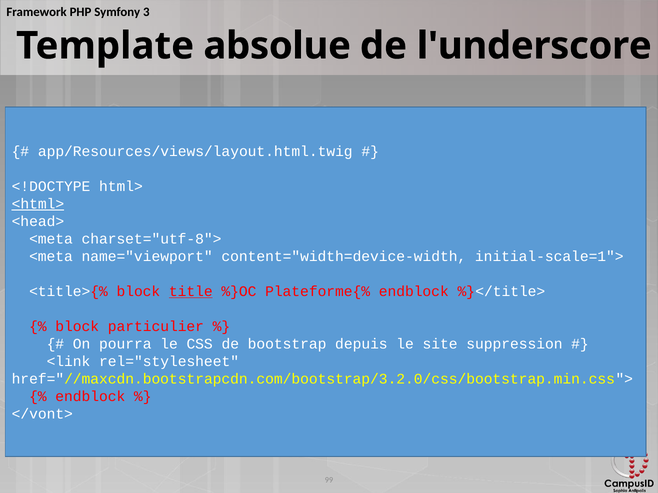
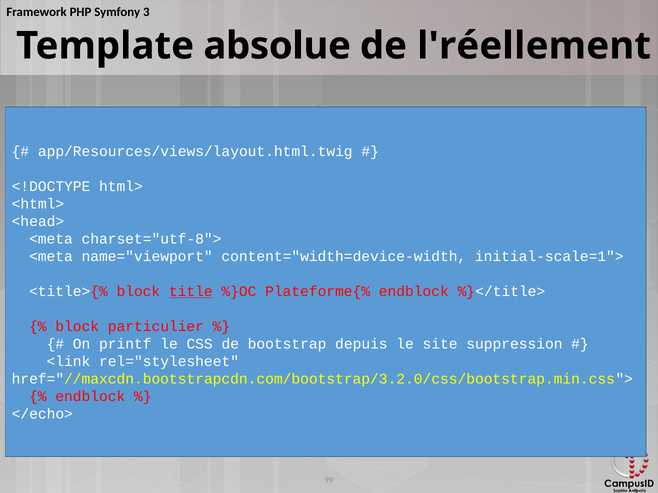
l'underscore: l'underscore -> l'réellement
<html> underline: present -> none
pourra: pourra -> printf
</vont>: </vont> -> </echo>
